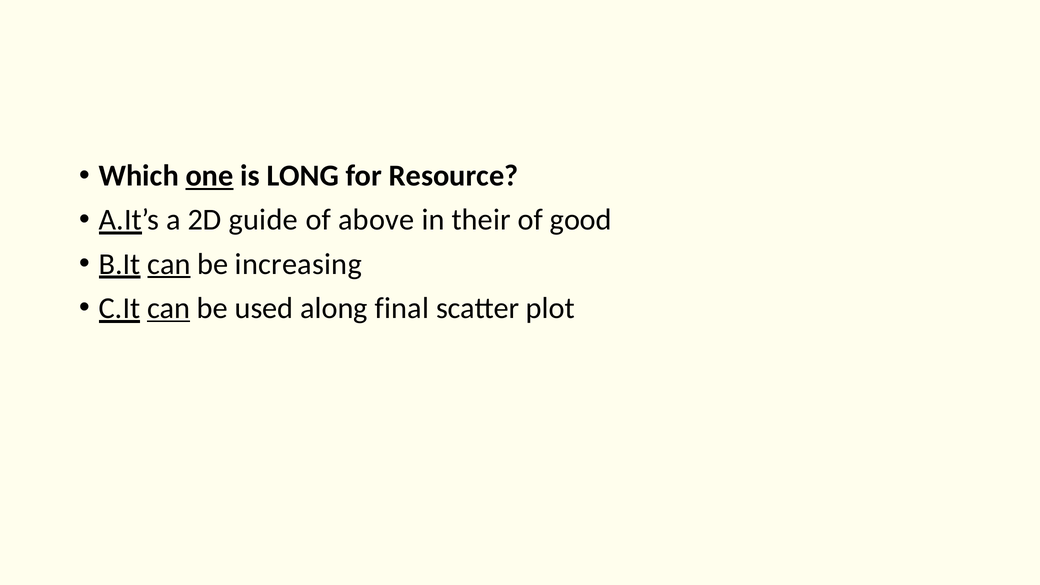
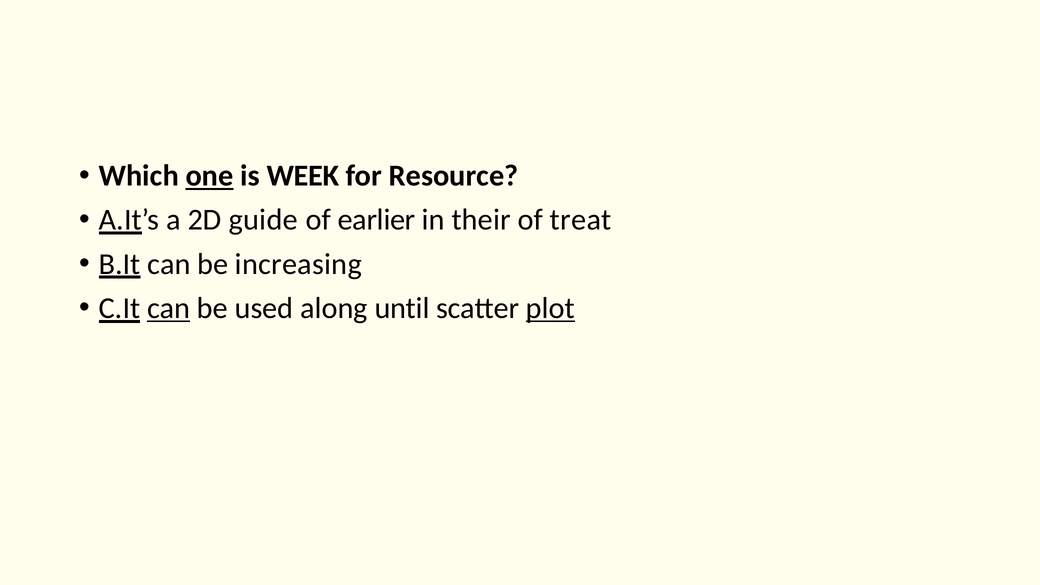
LONG: LONG -> WEEK
above: above -> earlier
good: good -> treat
can at (169, 264) underline: present -> none
final: final -> until
plot underline: none -> present
